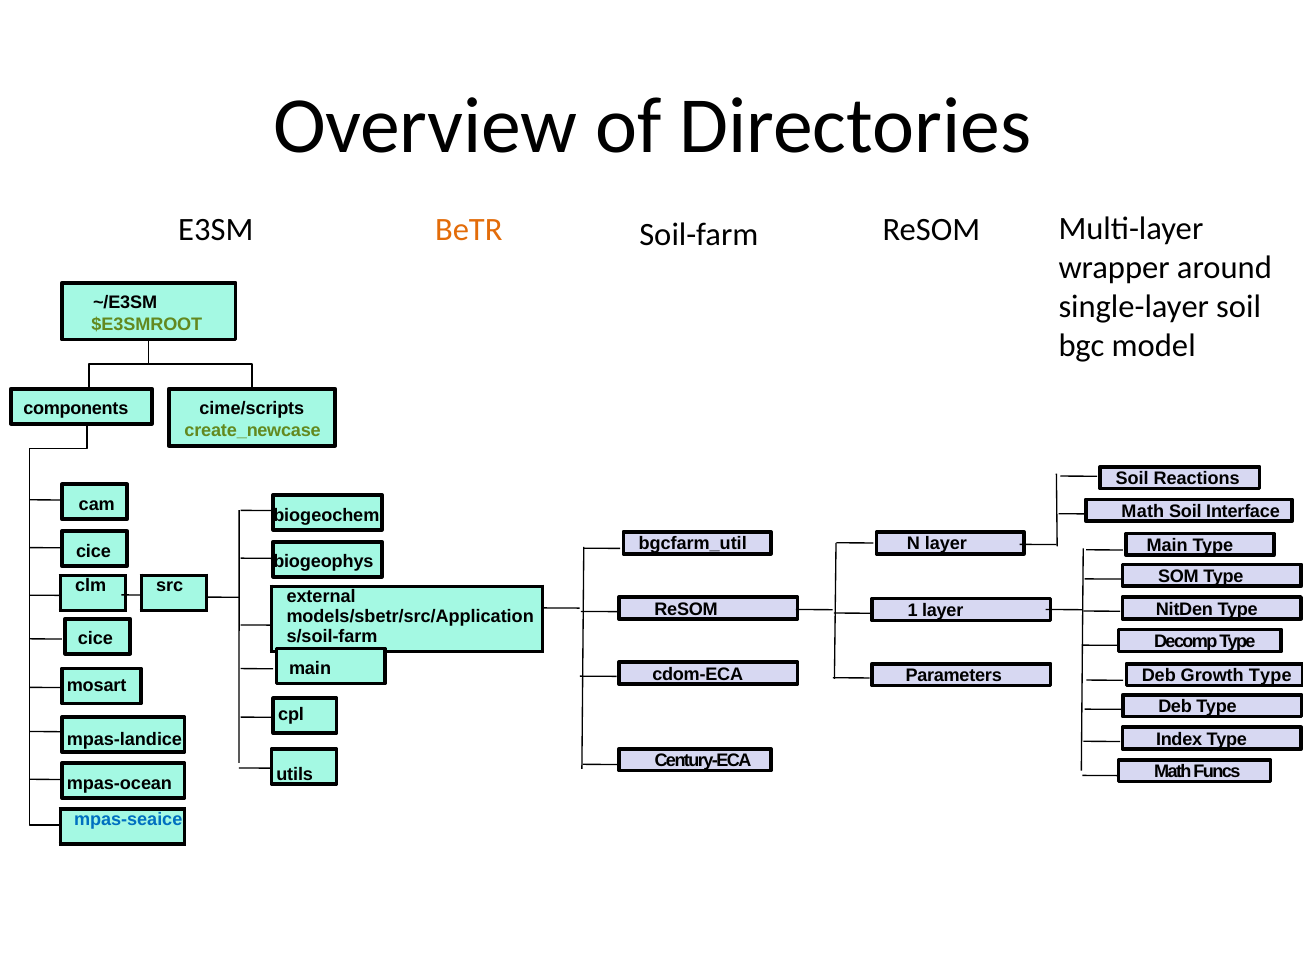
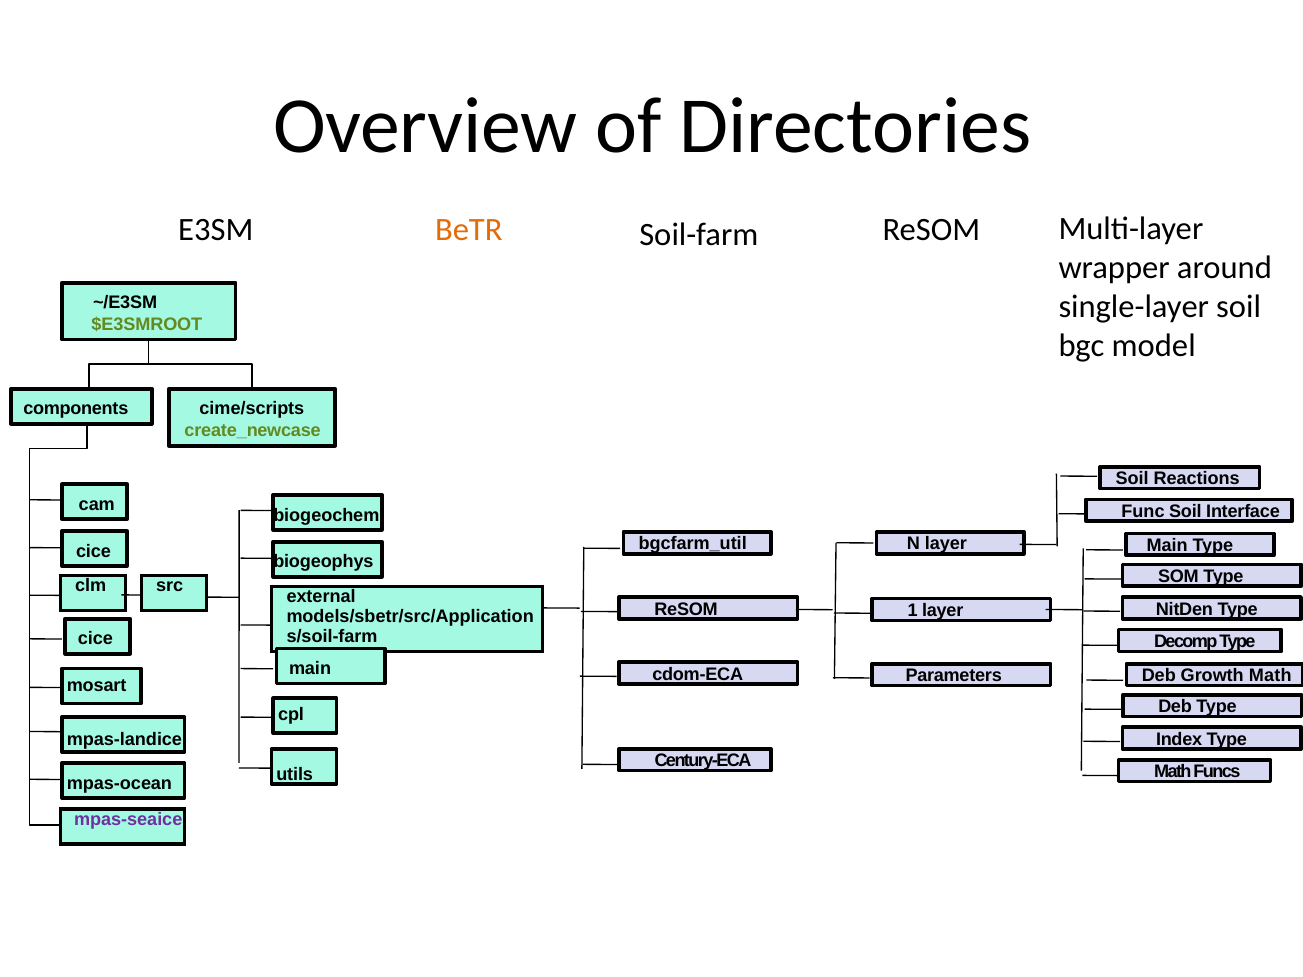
Math at (1143, 512): Math -> Func
Growth Type: Type -> Math
mpas-seaice colour: blue -> purple
